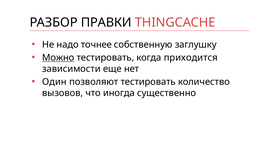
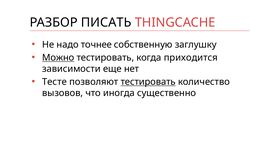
ПРАВКИ: ПРАВКИ -> ПИСАТЬ
Один: Один -> Тесте
тестировать at (148, 82) underline: none -> present
